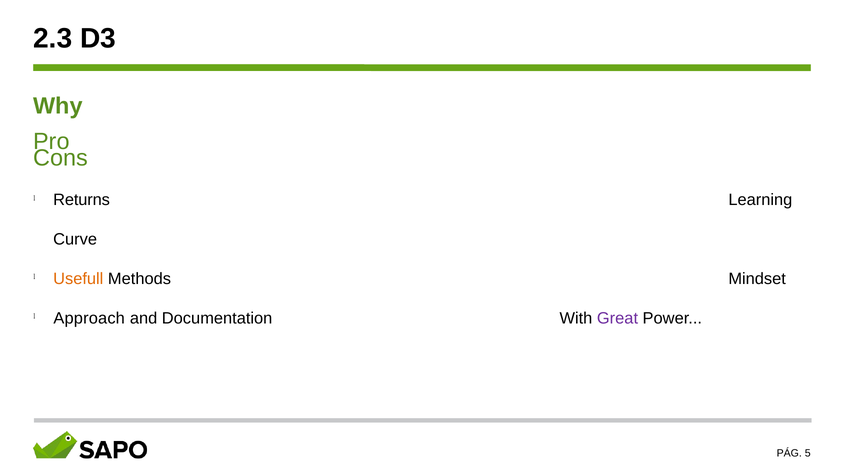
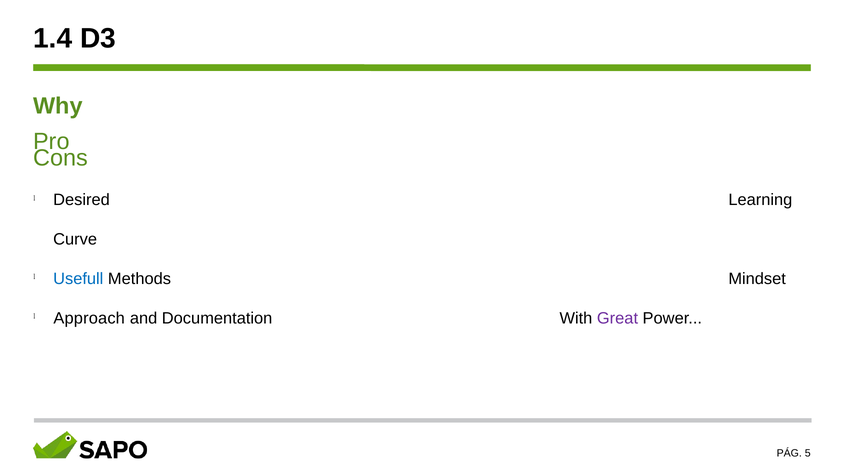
2.3: 2.3 -> 1.4
Returns: Returns -> Desired
Usefull colour: orange -> blue
